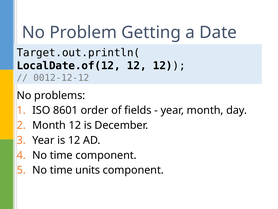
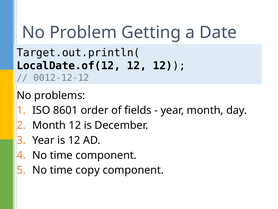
units: units -> copy
